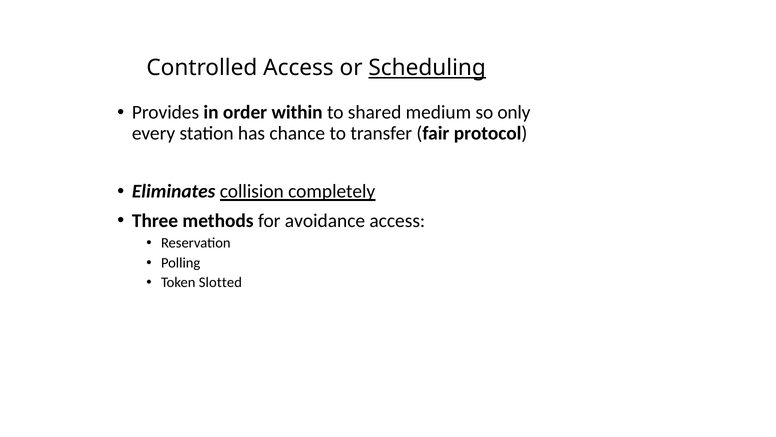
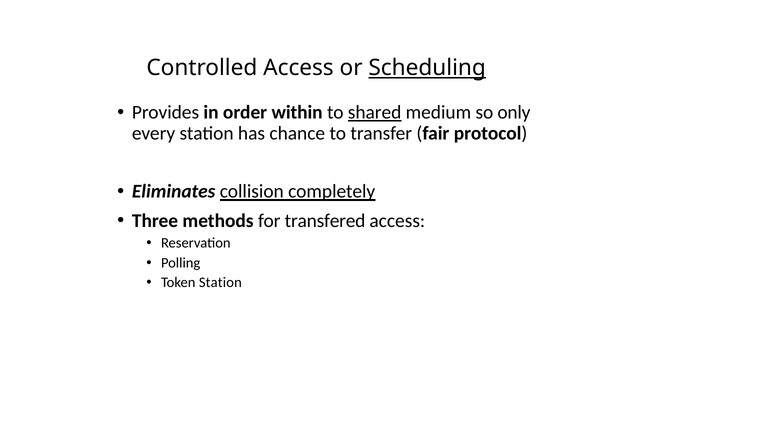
shared underline: none -> present
avoidance: avoidance -> transfered
Token Slotted: Slotted -> Station
